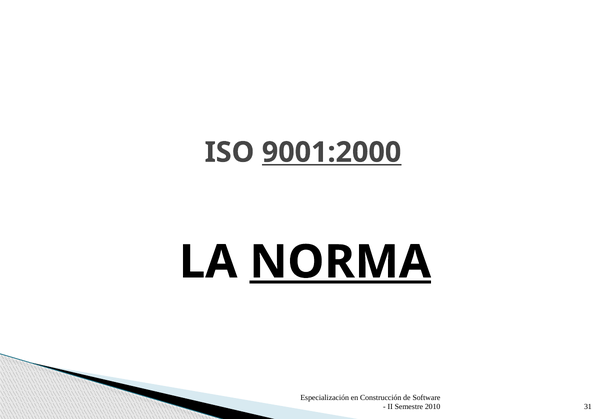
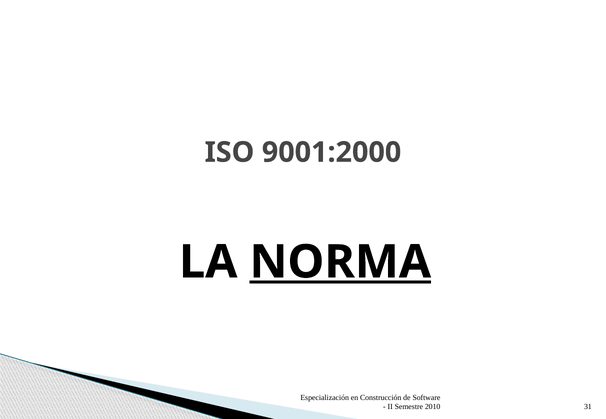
9001:2000 underline: present -> none
